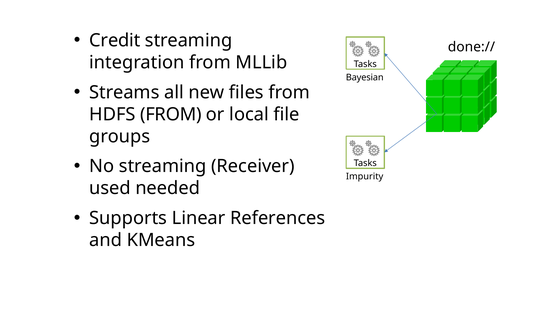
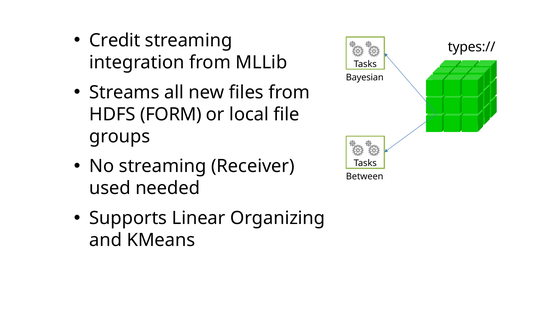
done://: done:// -> types://
HDFS FROM: FROM -> FORM
Impurity: Impurity -> Between
References: References -> Organizing
